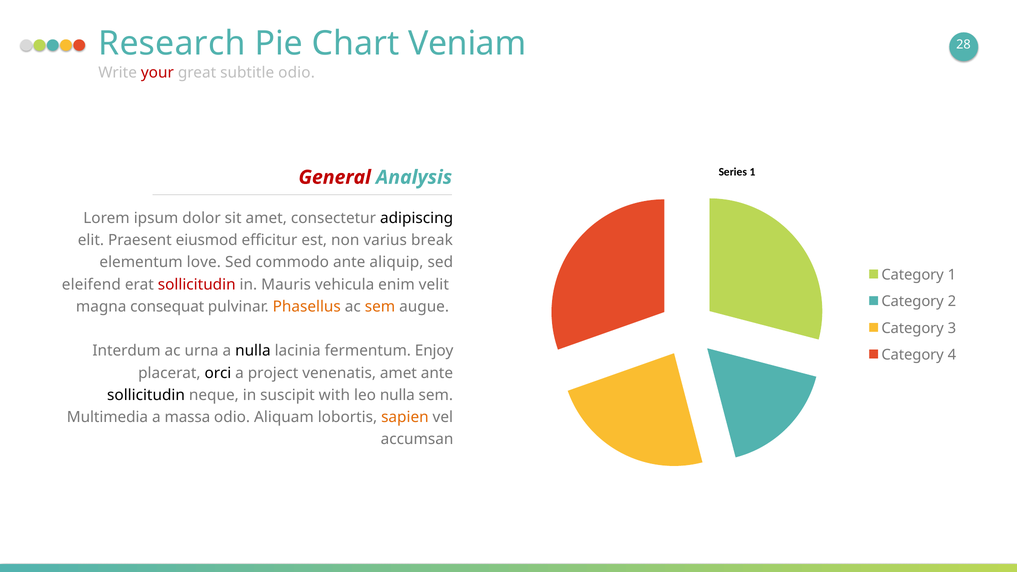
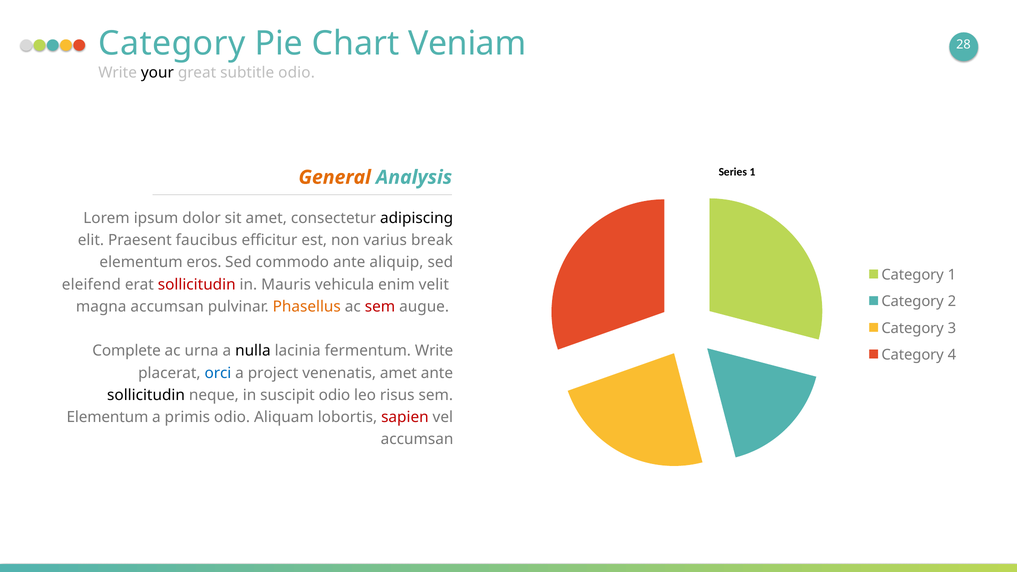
Research at (172, 43): Research -> Category
your colour: red -> black
General colour: red -> orange
eiusmod: eiusmod -> faucibus
love: love -> eros
magna consequat: consequat -> accumsan
sem at (380, 307) colour: orange -> red
Interdum: Interdum -> Complete
fermentum Enjoy: Enjoy -> Write
orci colour: black -> blue
suscipit with: with -> odio
leo nulla: nulla -> risus
Multimedia at (107, 417): Multimedia -> Elementum
massa: massa -> primis
sapien colour: orange -> red
